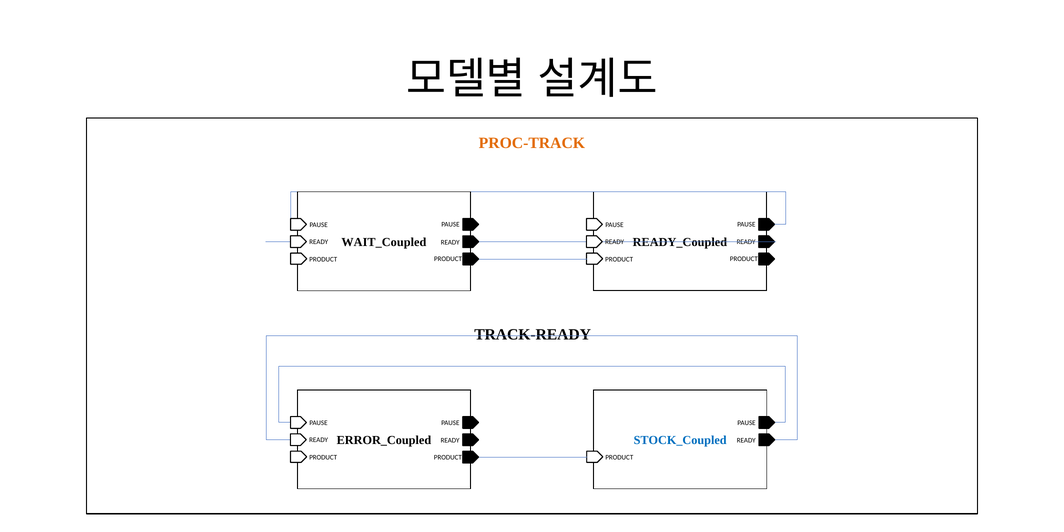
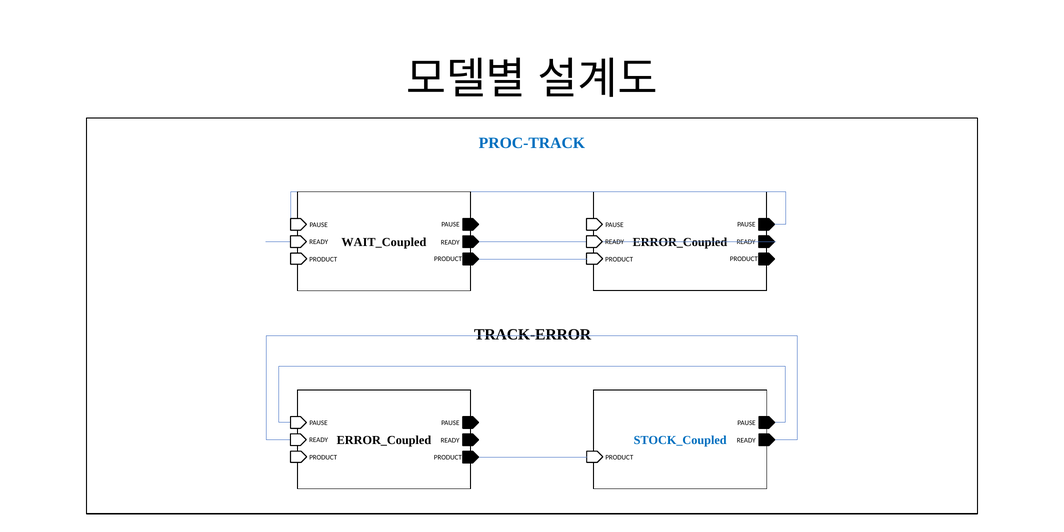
PROC-TRACK colour: orange -> blue
READY_Coupled at (680, 242): READY_Coupled -> ERROR_Coupled
TRACK-READY: TRACK-READY -> TRACK-ERROR
